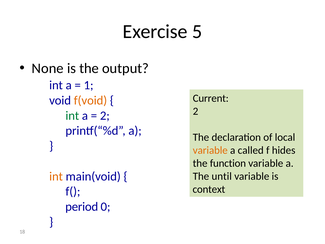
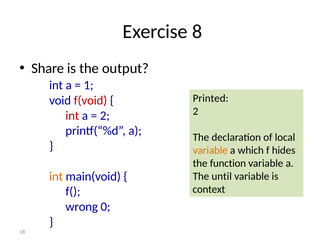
5: 5 -> 8
None: None -> Share
Current: Current -> Printed
f(void colour: orange -> red
int at (72, 115) colour: green -> red
called: called -> which
period: period -> wrong
